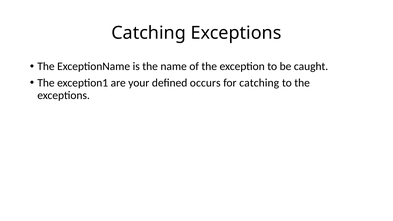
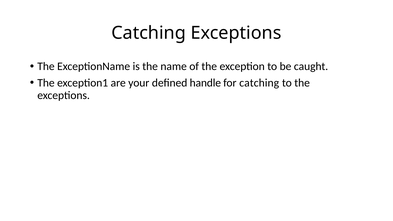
occurs: occurs -> handle
